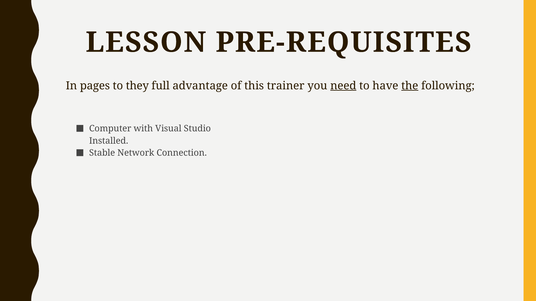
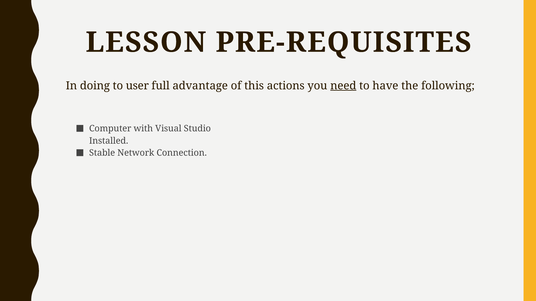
pages: pages -> doing
they: they -> user
trainer: trainer -> actions
the underline: present -> none
